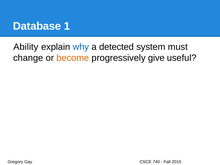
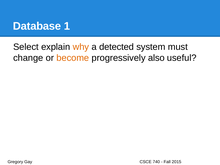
Ability: Ability -> Select
why colour: blue -> orange
give: give -> also
